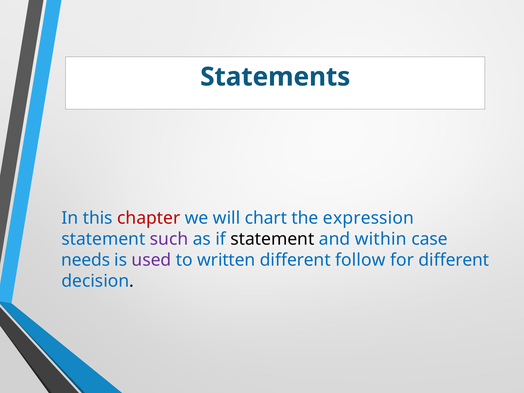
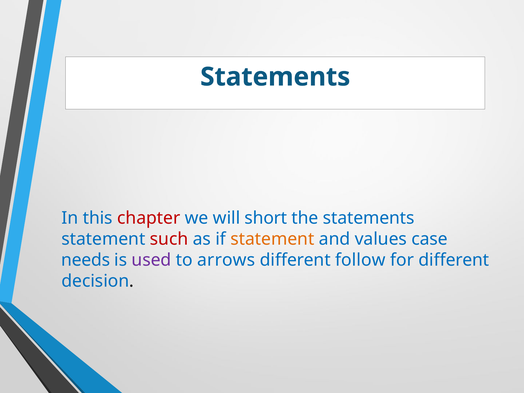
chart: chart -> short
the expression: expression -> statements
such colour: purple -> red
statement at (272, 239) colour: black -> orange
within: within -> values
written: written -> arrows
